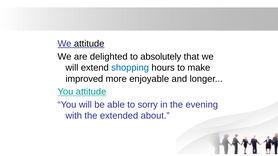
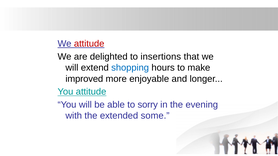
attitude at (89, 44) colour: black -> red
absolutely: absolutely -> insertions
about: about -> some
